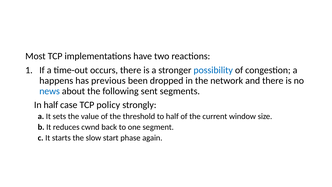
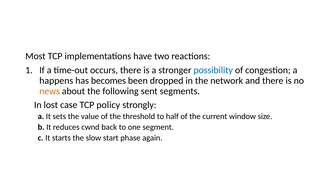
previous: previous -> becomes
news colour: blue -> orange
In half: half -> lost
